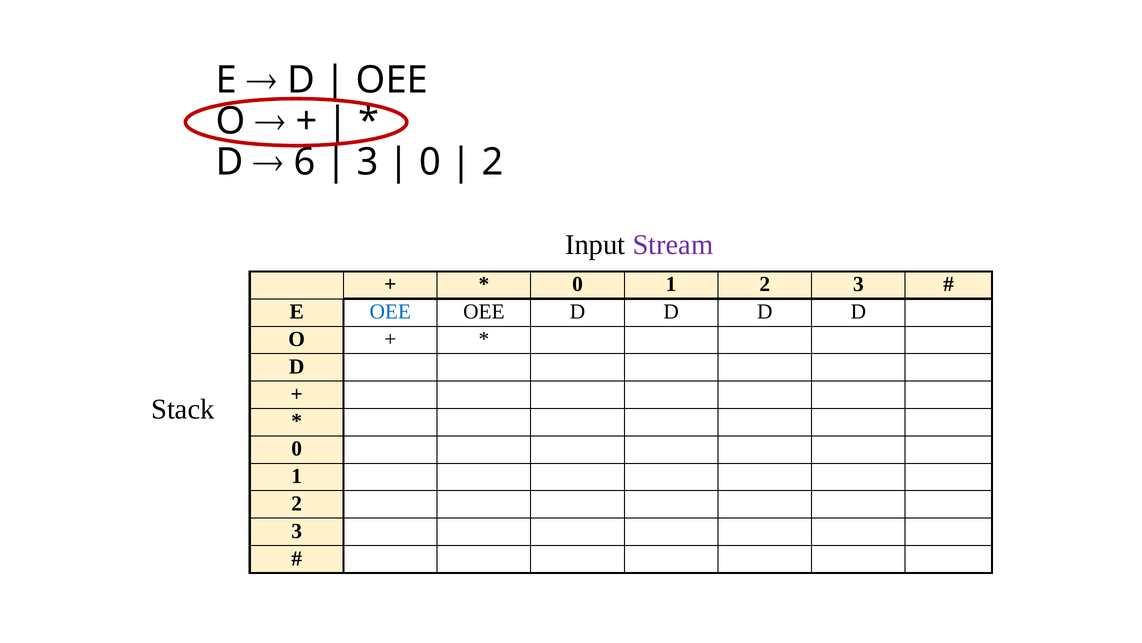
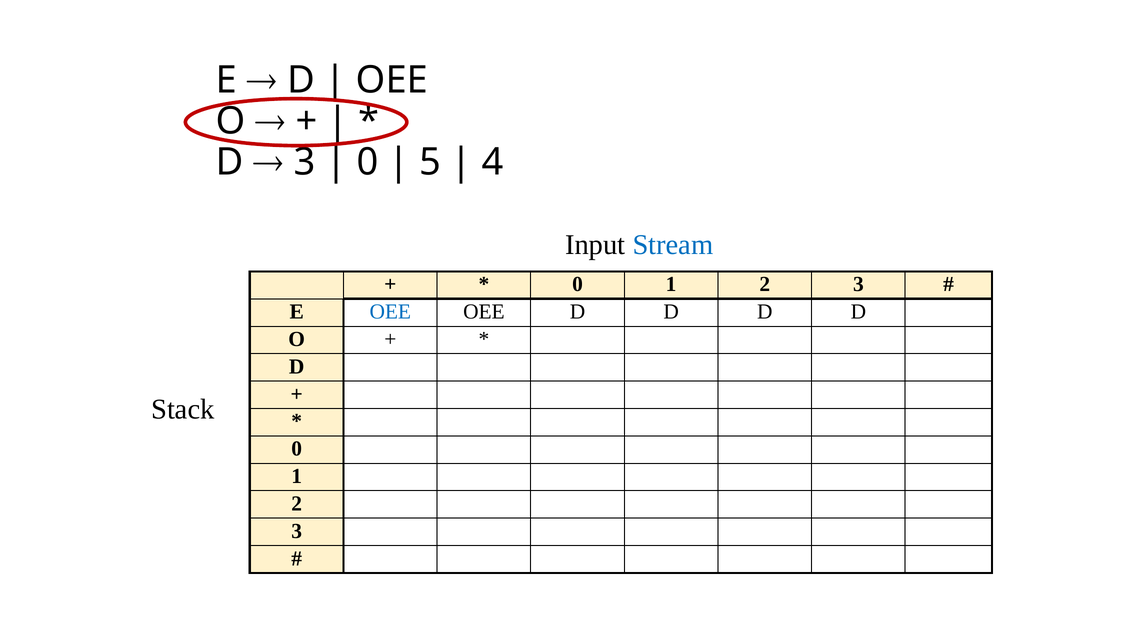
6 at (305, 162): 6 -> 3
3 at (367, 162): 3 -> 0
0 at (430, 162): 0 -> 5
2 at (493, 162): 2 -> 4
Stream colour: purple -> blue
